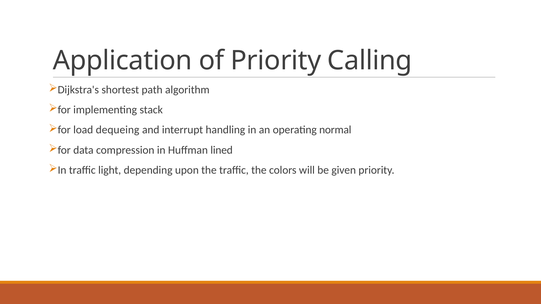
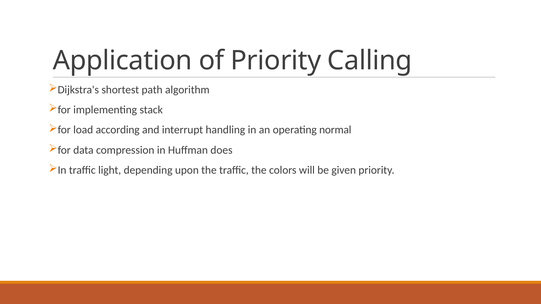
dequeing: dequeing -> according
lined: lined -> does
